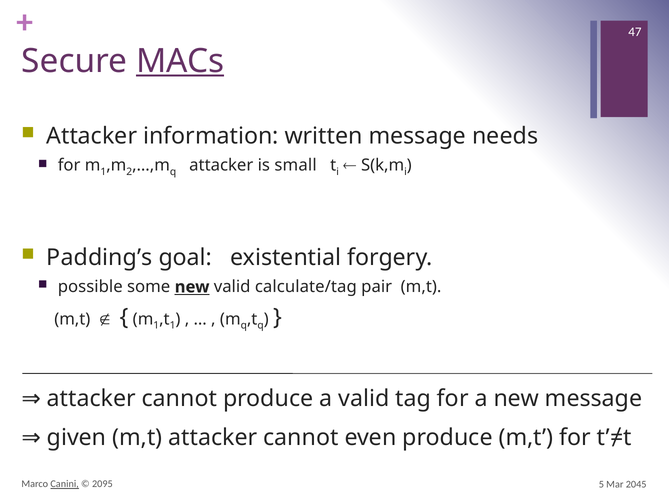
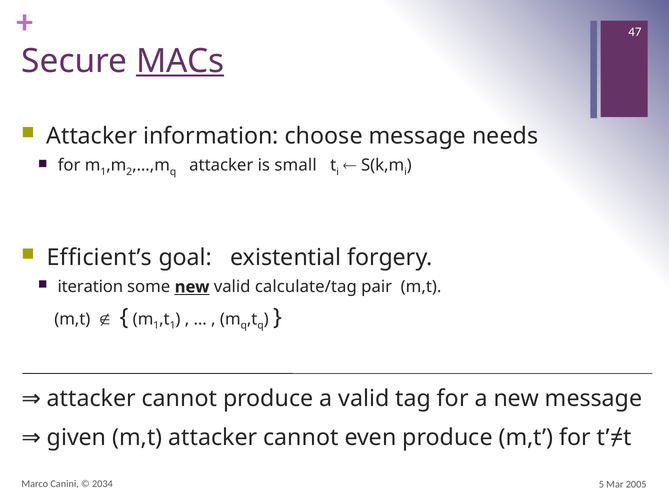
written: written -> choose
Padding’s: Padding’s -> Efficient’s
possible: possible -> iteration
Canini underline: present -> none
2095: 2095 -> 2034
2045: 2045 -> 2005
